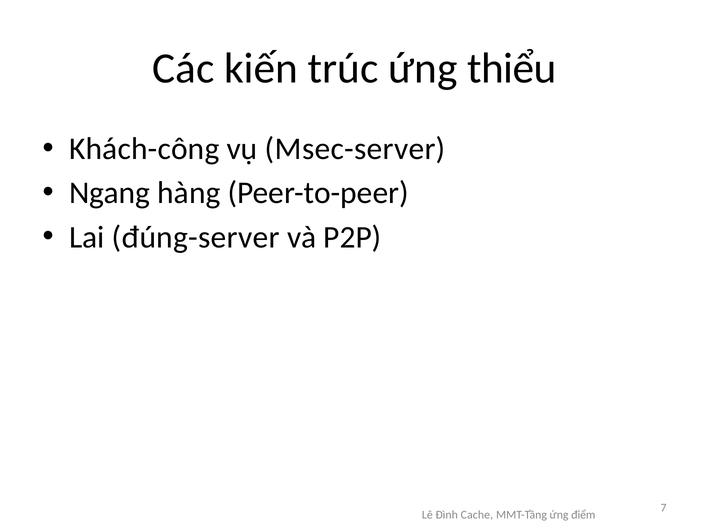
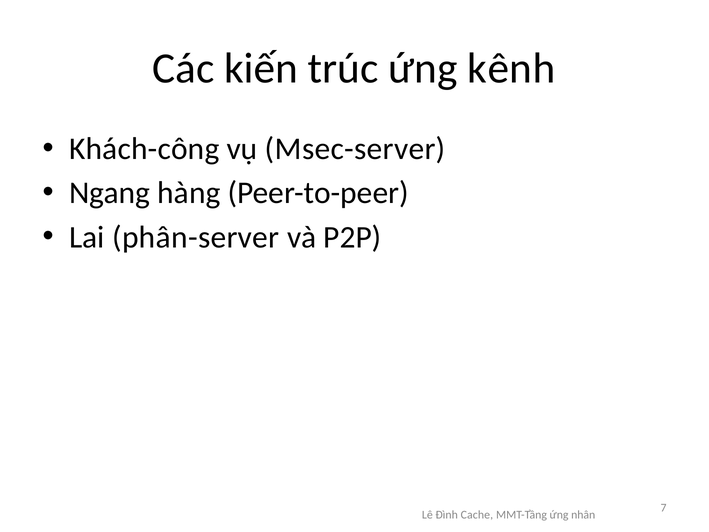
thiểu: thiểu -> kênh
đúng-server: đúng-server -> phân-server
điểm: điểm -> nhân
